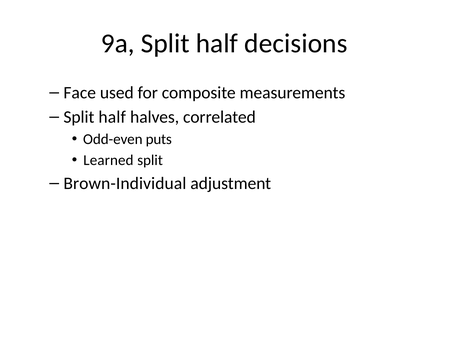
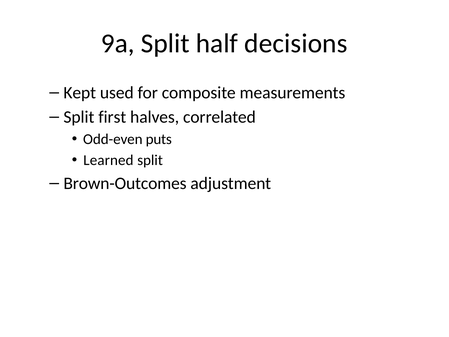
Face: Face -> Kept
half at (112, 117): half -> first
Brown-Individual: Brown-Individual -> Brown-Outcomes
